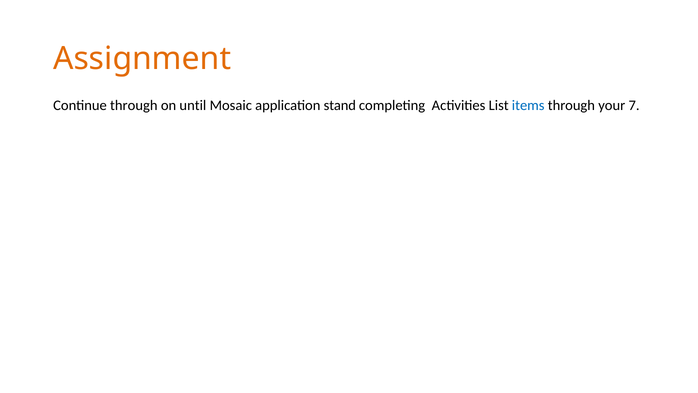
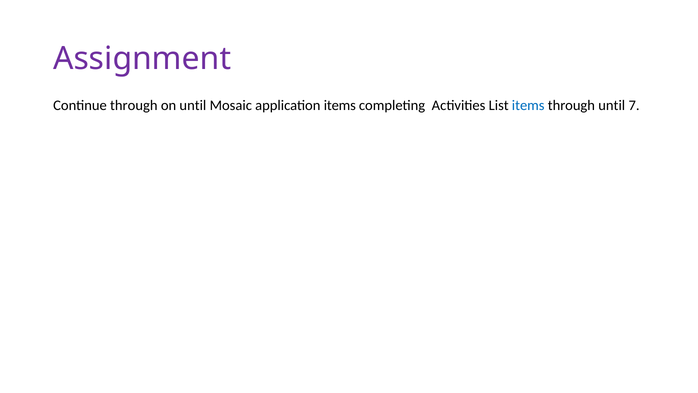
Assignment colour: orange -> purple
application stand: stand -> items
through your: your -> until
